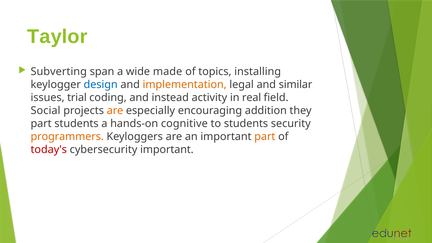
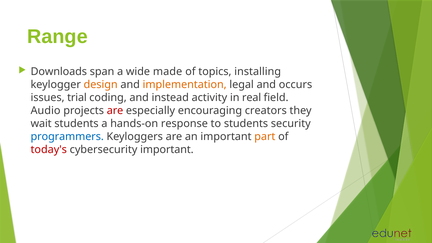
Taylor: Taylor -> Range
Subverting: Subverting -> Downloads
design colour: blue -> orange
similar: similar -> occurs
Social: Social -> Audio
are at (115, 111) colour: orange -> red
addition: addition -> creators
part at (41, 124): part -> wait
cognitive: cognitive -> response
programmers colour: orange -> blue
